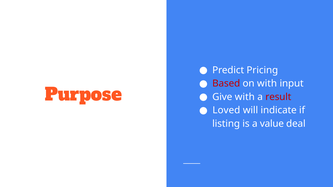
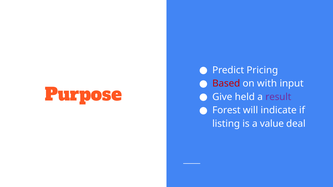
Give with: with -> held
result colour: red -> purple
Loved: Loved -> Forest
